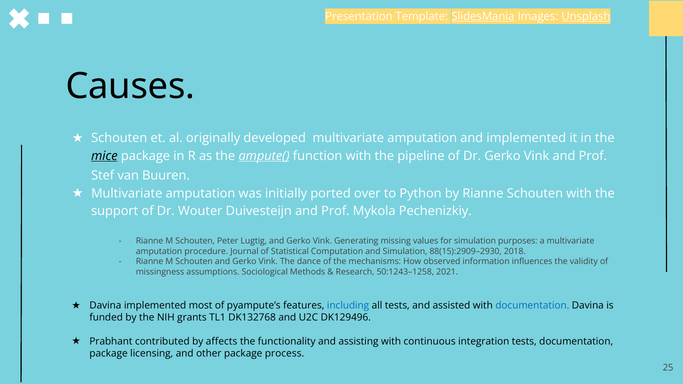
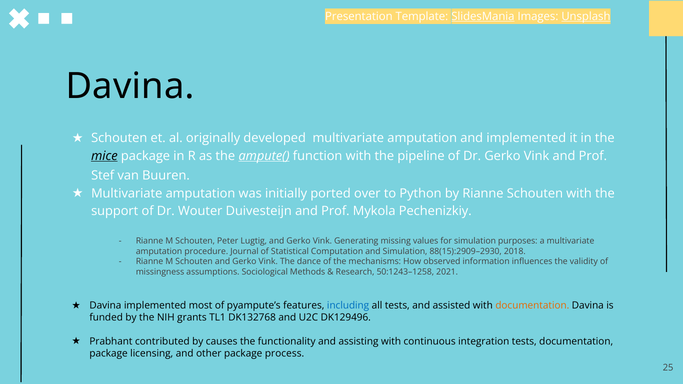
Causes at (130, 87): Causes -> Davina
documentation at (532, 306) colour: blue -> orange
affects: affects -> causes
